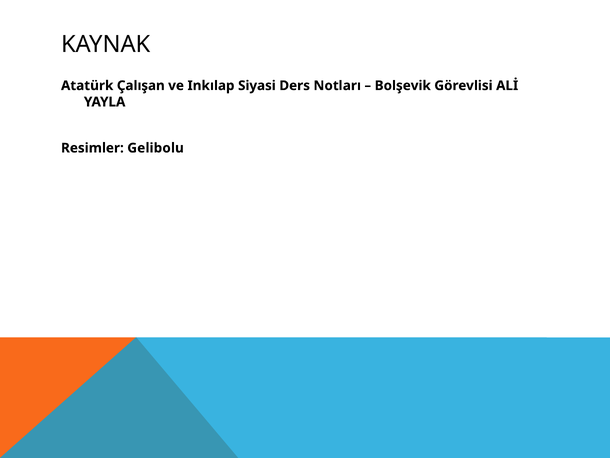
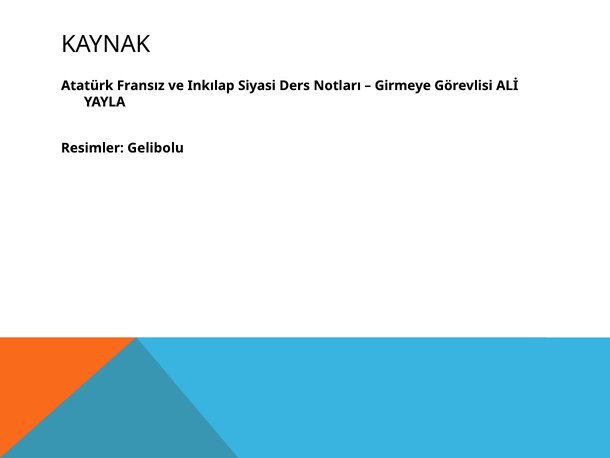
Çalışan: Çalışan -> Fransız
Bolşevik: Bolşevik -> Girmeye
